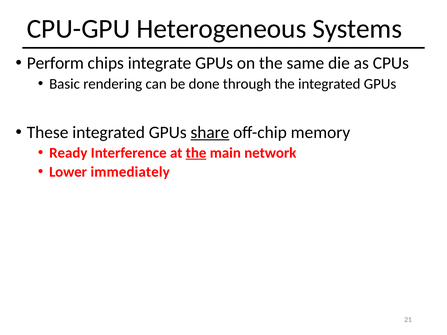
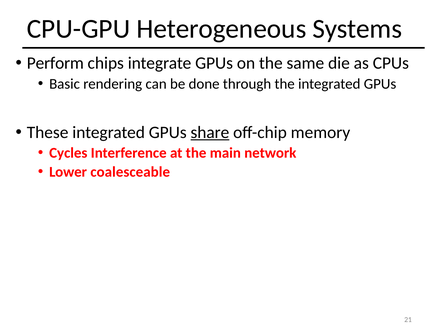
Ready: Ready -> Cycles
the at (196, 153) underline: present -> none
immediately: immediately -> coalesceable
